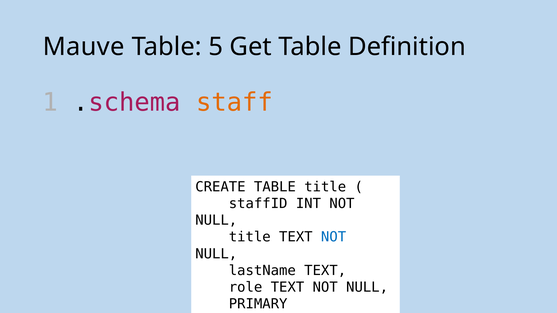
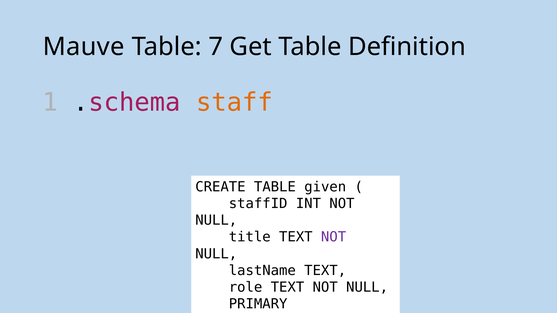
5: 5 -> 7
TABLE title: title -> given
NOT at (334, 237) colour: blue -> purple
